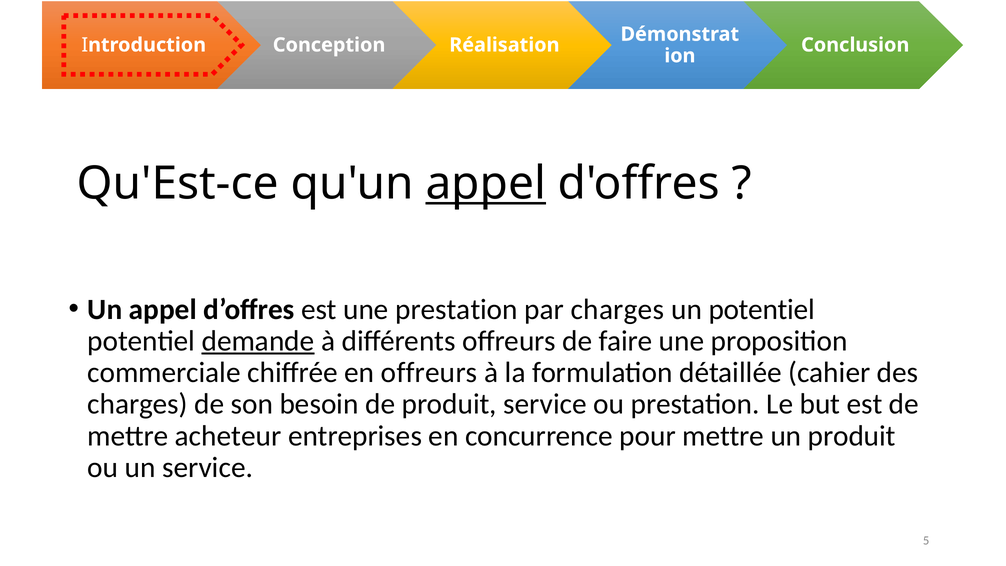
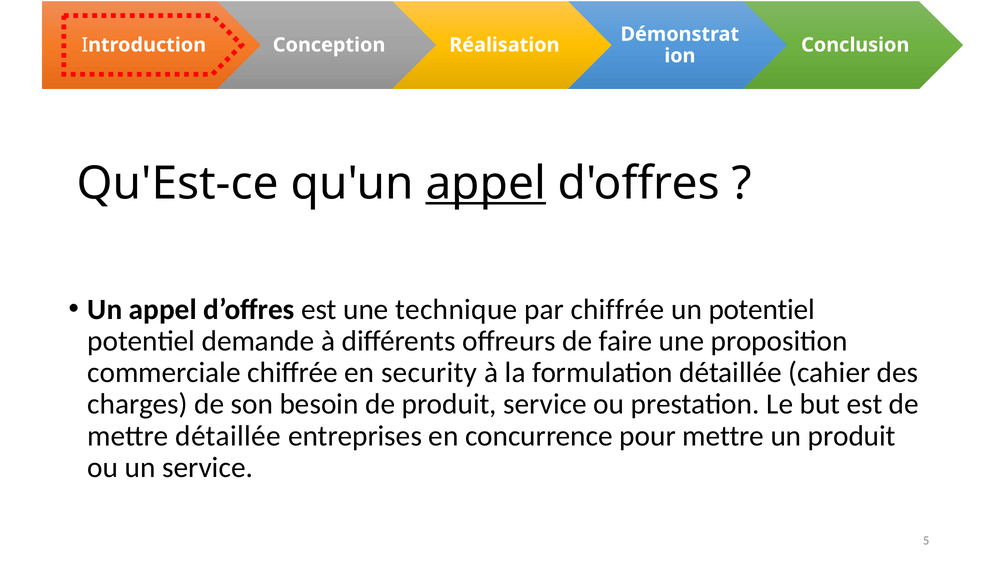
une prestation: prestation -> technique
par charges: charges -> chiffrée
demande underline: present -> none
en offreurs: offreurs -> security
mettre acheteur: acheteur -> détaillée
